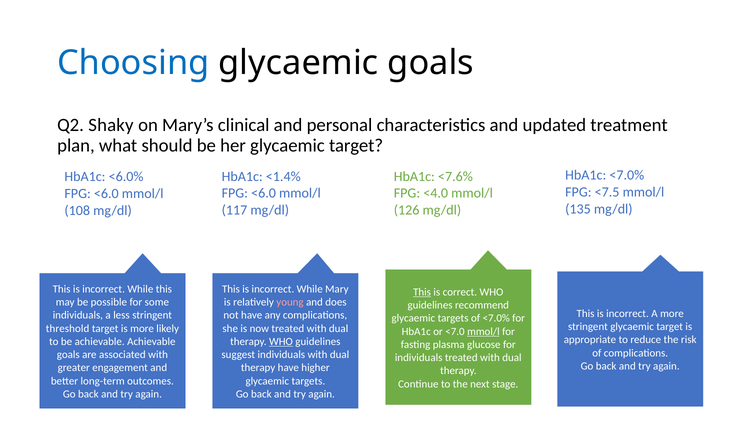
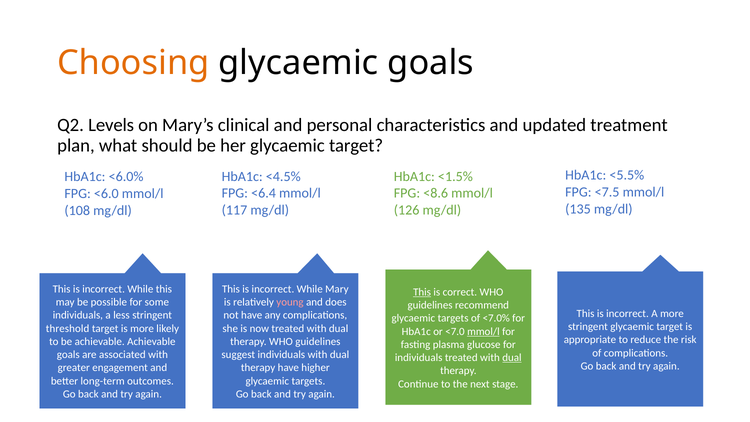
Choosing colour: blue -> orange
Shaky: Shaky -> Levels
HbA1c <7.0%: <7.0% -> <5.5%
<1.4%: <1.4% -> <4.5%
<7.6%: <7.6% -> <1.5%
<6.0 at (264, 193): <6.0 -> <6.4
<4.0: <4.0 -> <8.6
WHO at (281, 341) underline: present -> none
dual at (512, 358) underline: none -> present
